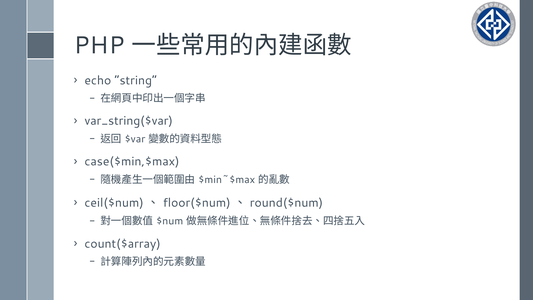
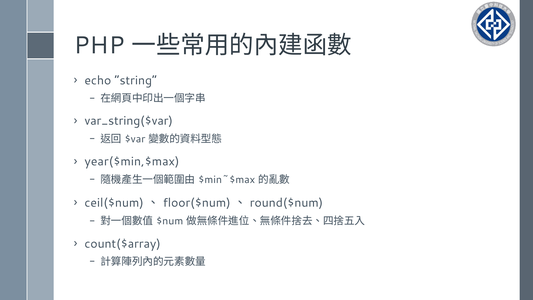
case($min,$max: case($min,$max -> year($min,$max
